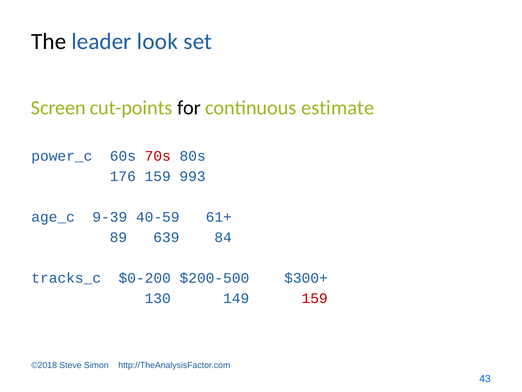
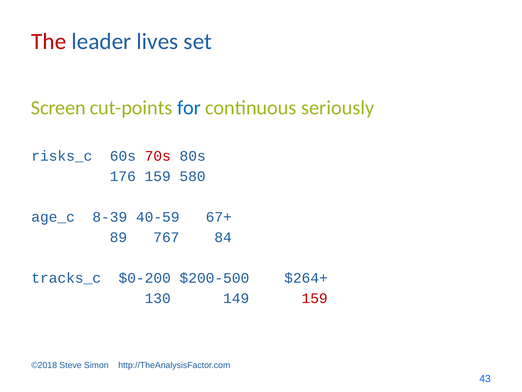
The colour: black -> red
look: look -> lives
for colour: black -> blue
estimate: estimate -> seriously
power_c: power_c -> risks_c
993: 993 -> 580
9-39: 9-39 -> 8-39
61+: 61+ -> 67+
639: 639 -> 767
$300+: $300+ -> $264+
